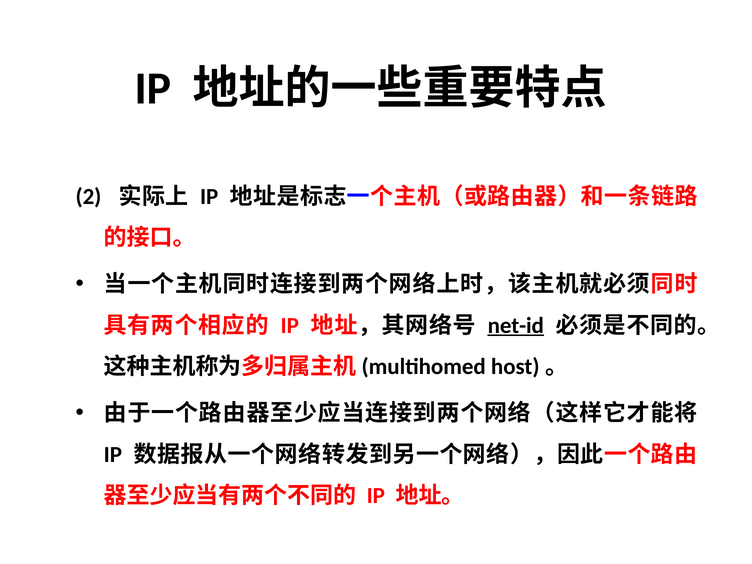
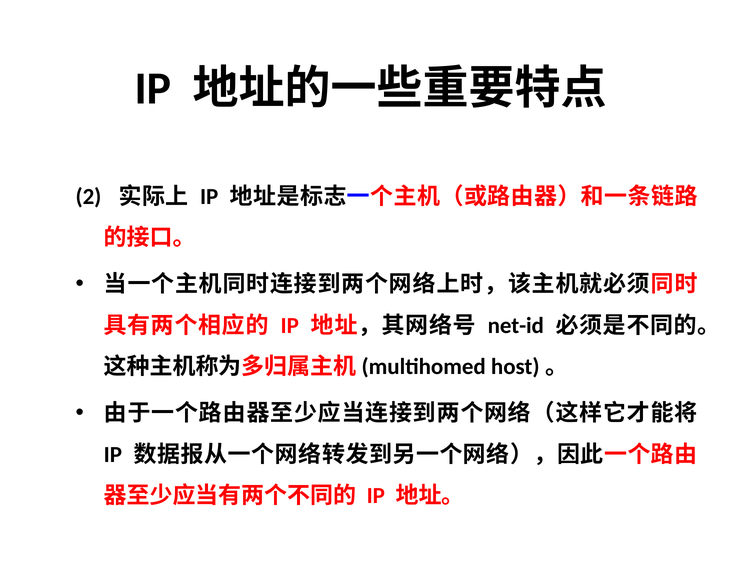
net-id underline: present -> none
